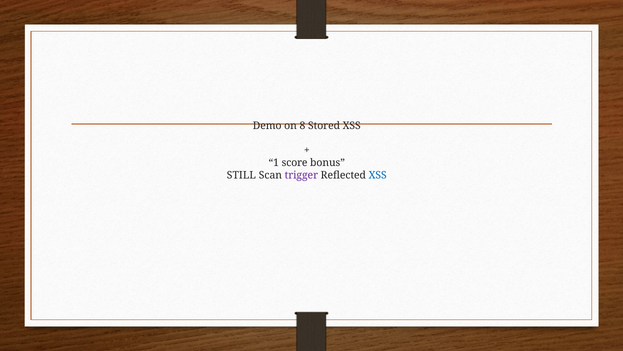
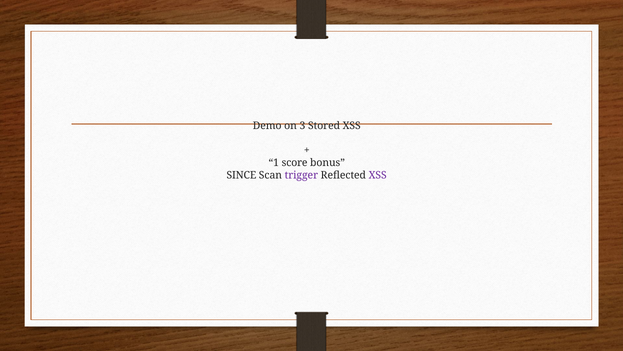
8: 8 -> 3
STILL: STILL -> SINCE
XSS at (378, 175) colour: blue -> purple
